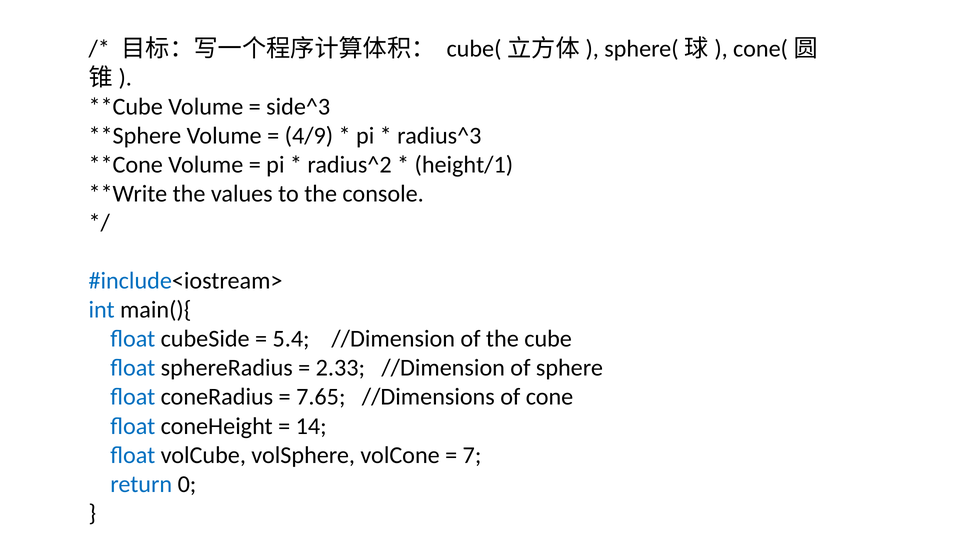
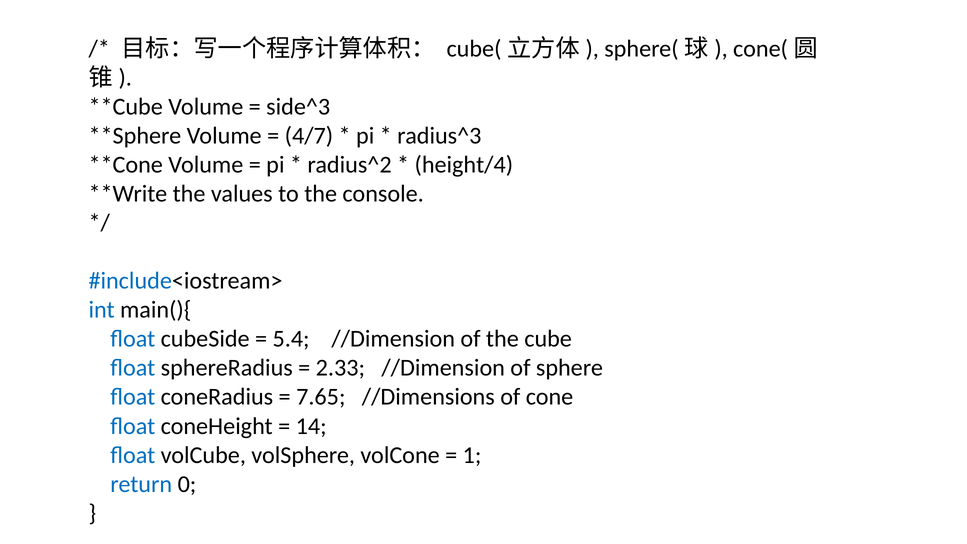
4/9: 4/9 -> 4/7
height/1: height/1 -> height/4
7: 7 -> 1
